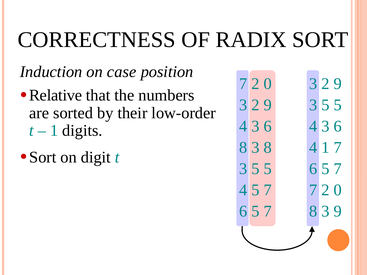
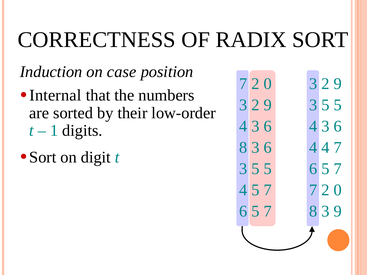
Relative: Relative -> Internal
8 3 8: 8 -> 6
4 1: 1 -> 4
